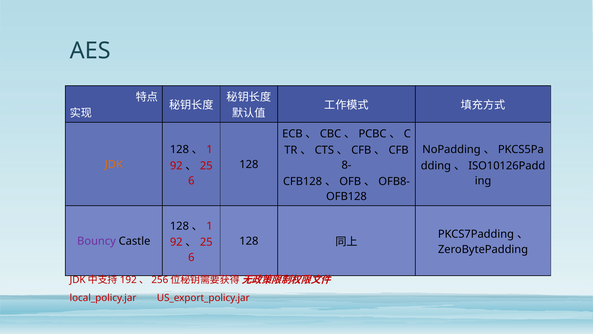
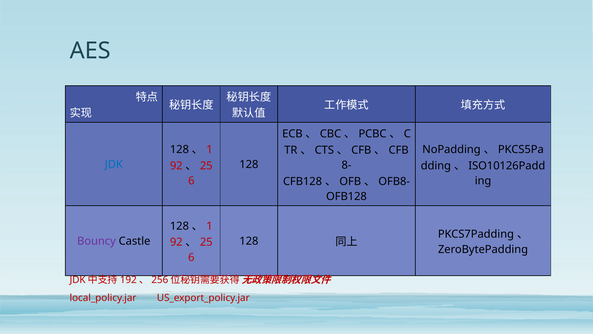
JDK colour: orange -> blue
